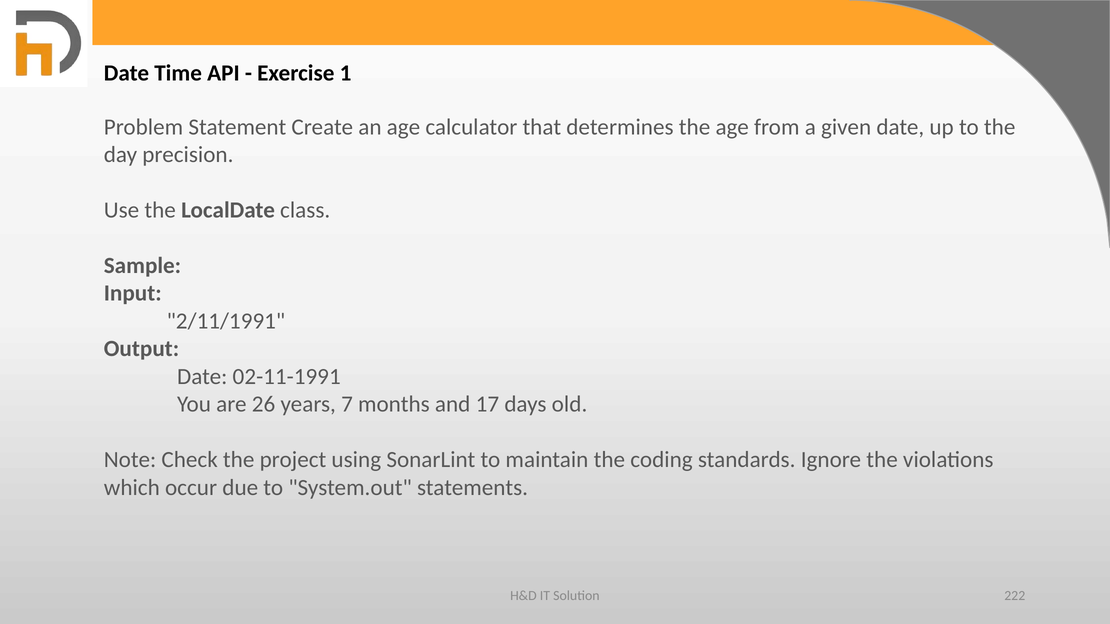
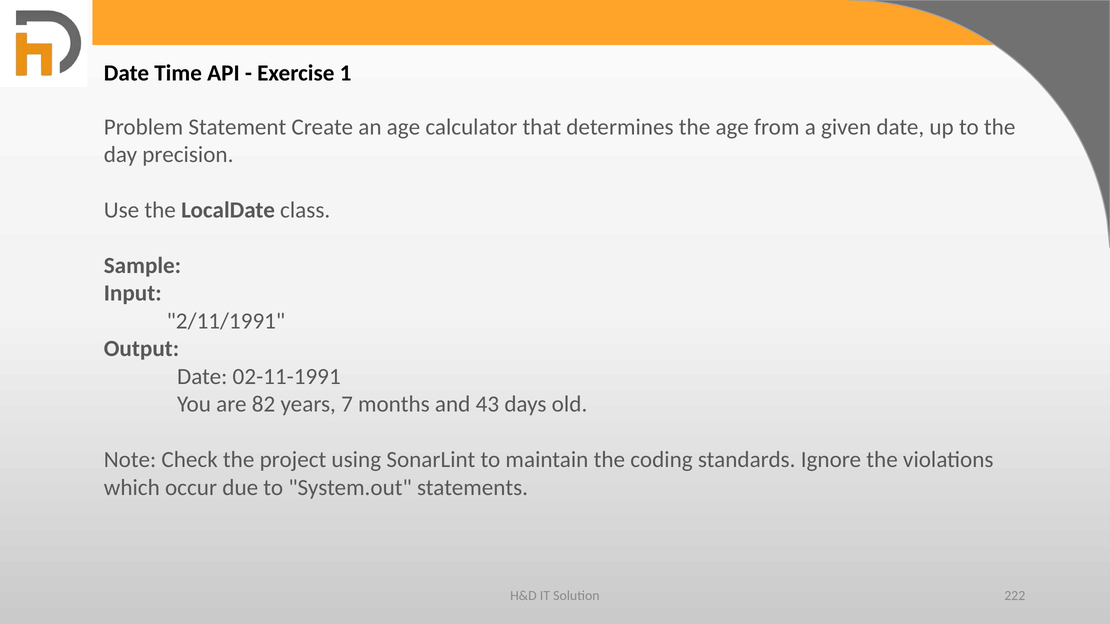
26: 26 -> 82
17: 17 -> 43
